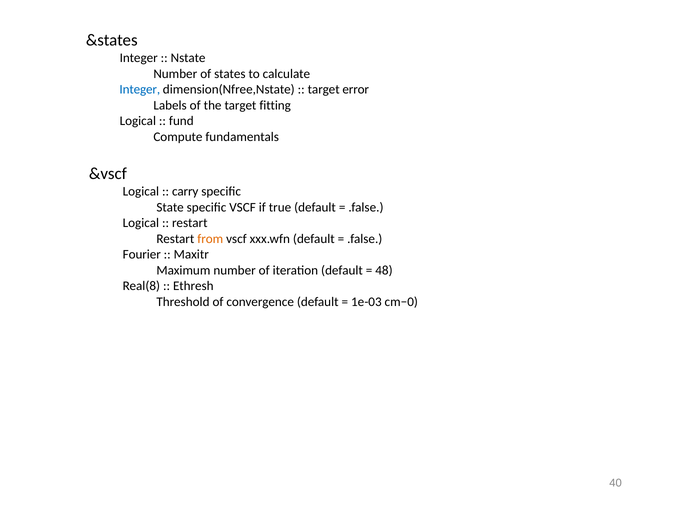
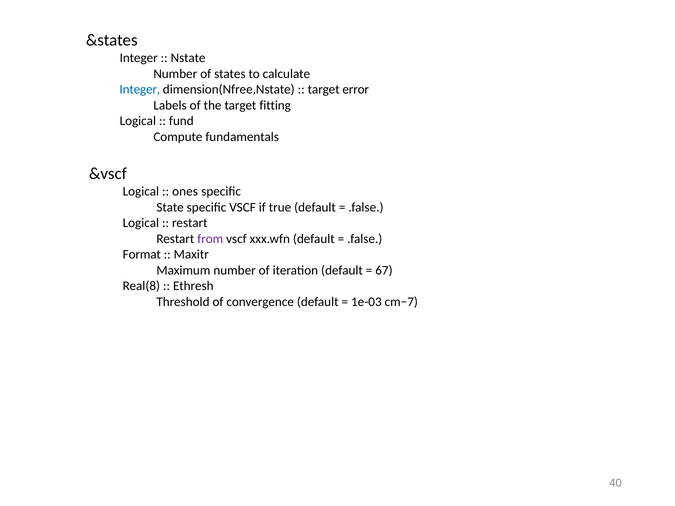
carry: carry -> ones
from colour: orange -> purple
Fourier: Fourier -> Format
48: 48 -> 67
cm−0: cm−0 -> cm−7
